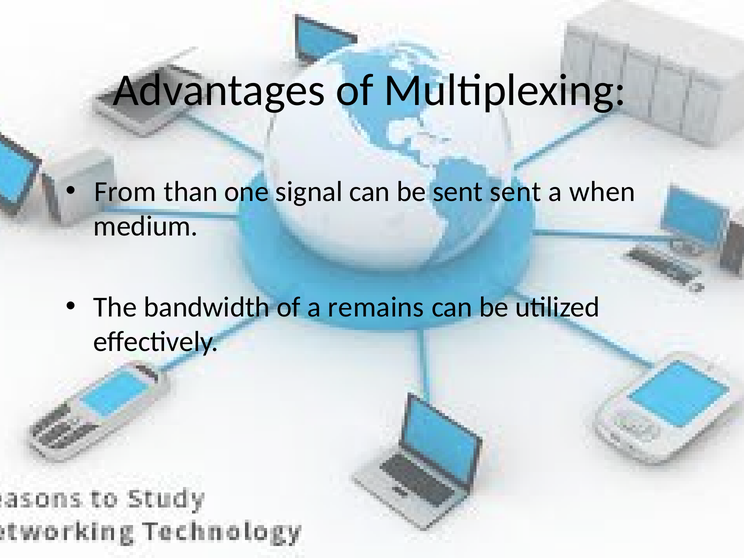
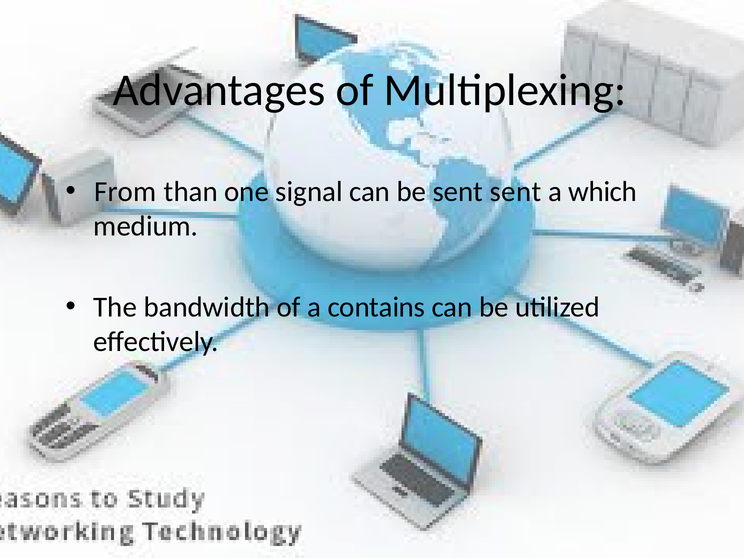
when: when -> which
remains: remains -> contains
